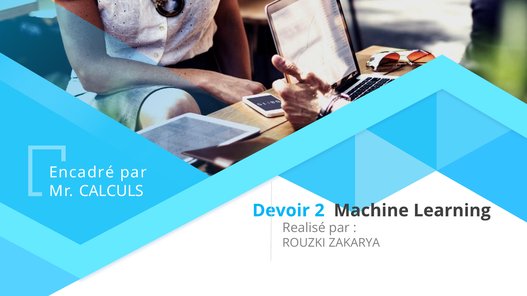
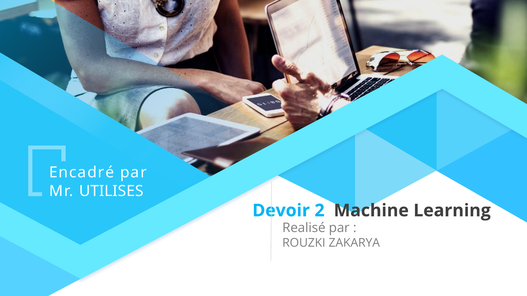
CALCULS: CALCULS -> UTILISES
